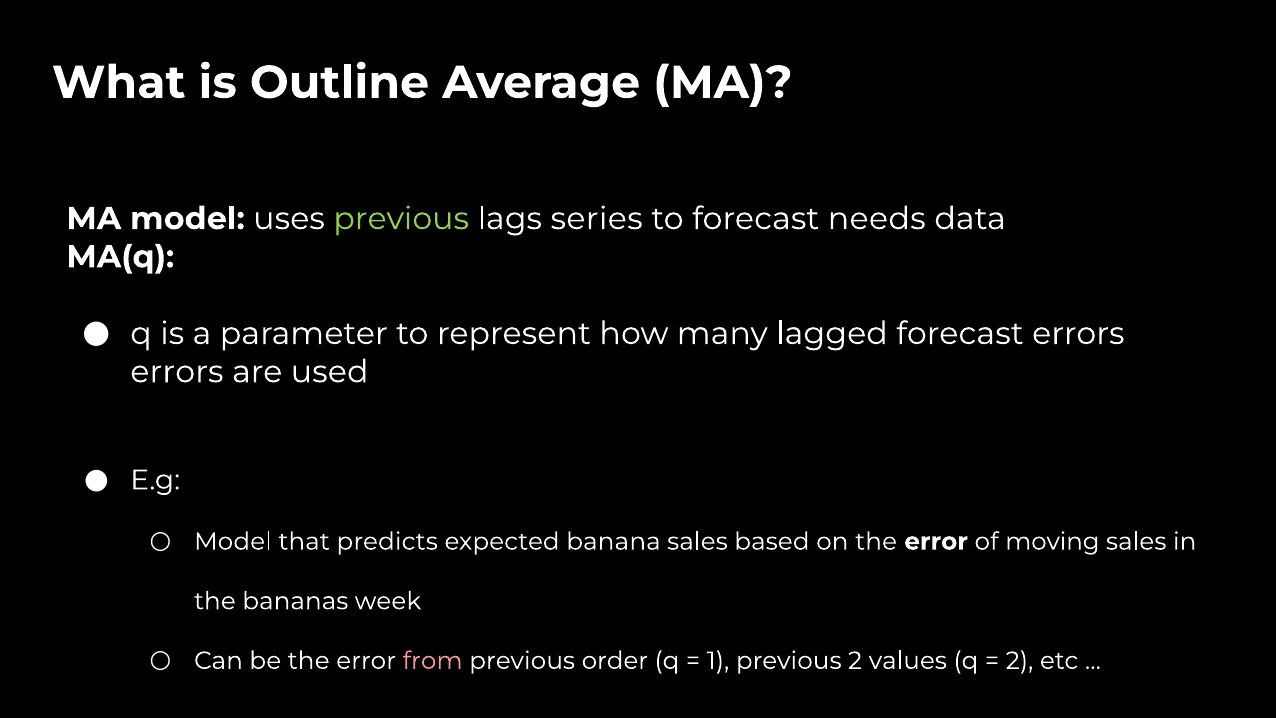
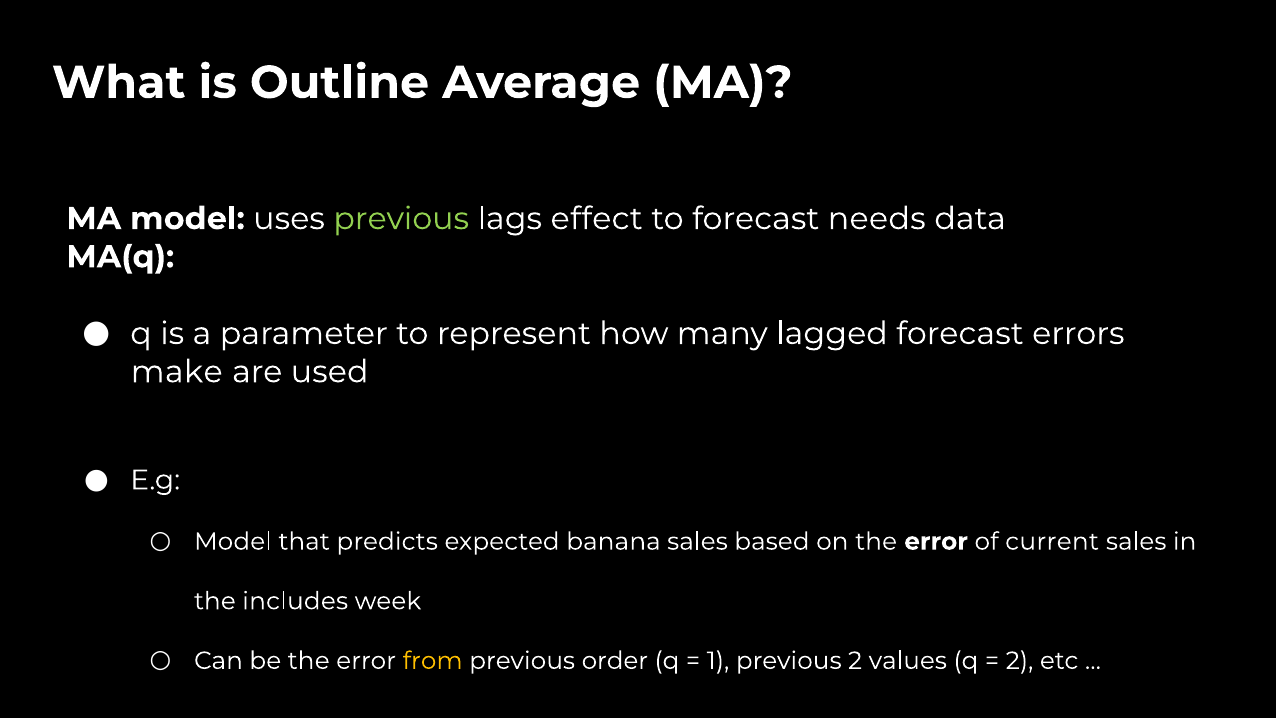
series: series -> effect
errors at (177, 372): errors -> make
moving: moving -> current
bananas: bananas -> includes
from colour: pink -> yellow
